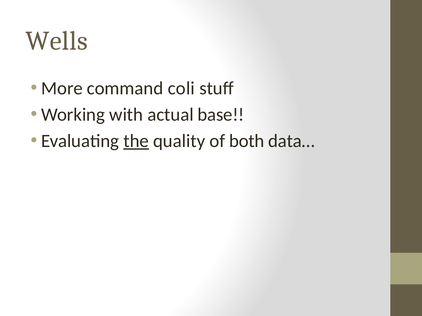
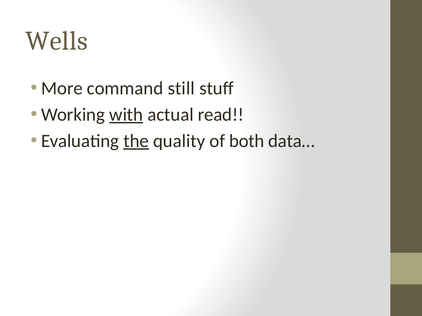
coli: coli -> still
with underline: none -> present
base: base -> read
